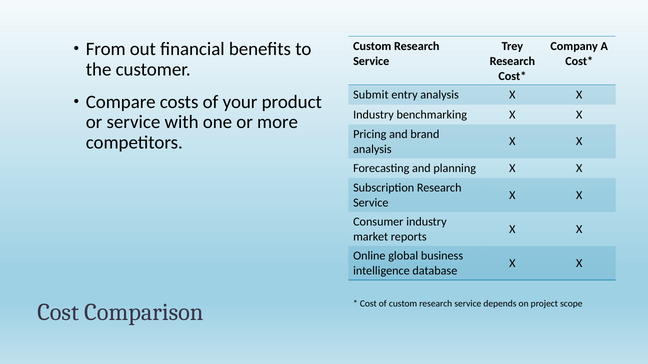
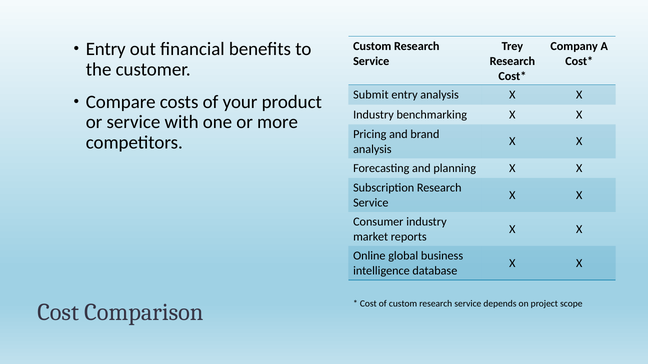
From at (106, 49): From -> Entry
